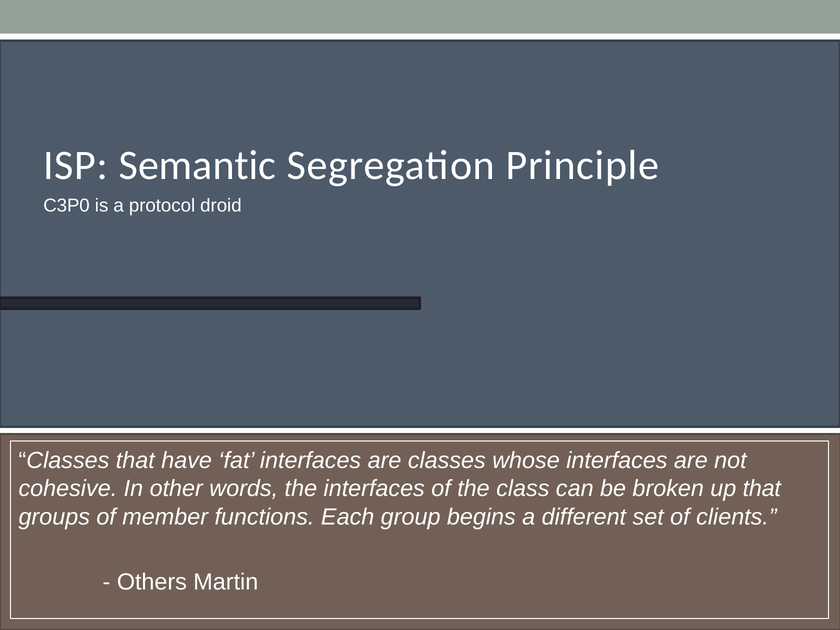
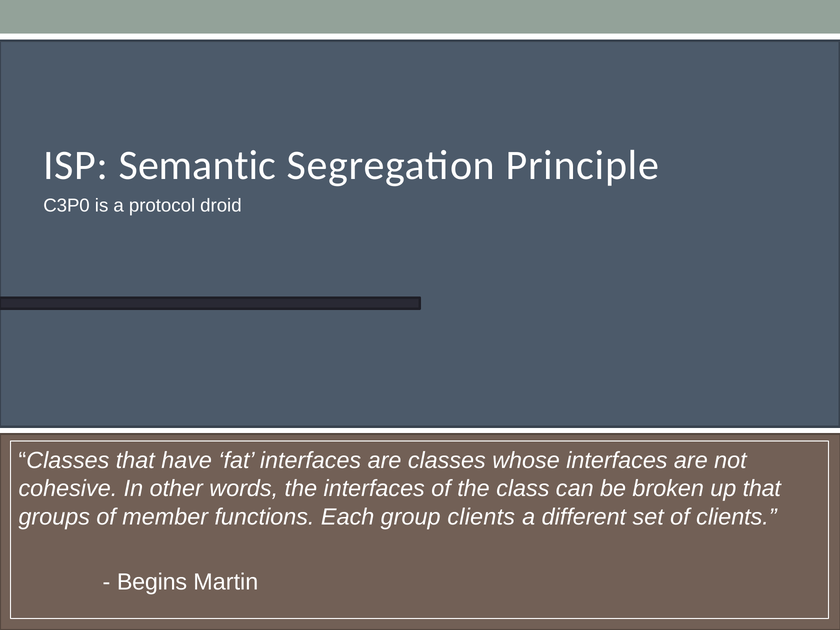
group begins: begins -> clients
Others: Others -> Begins
